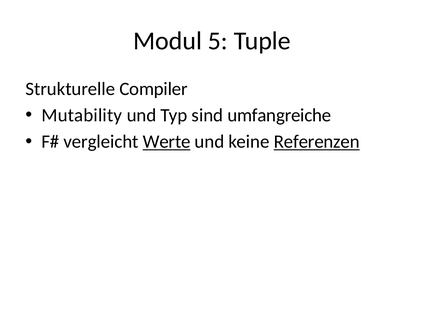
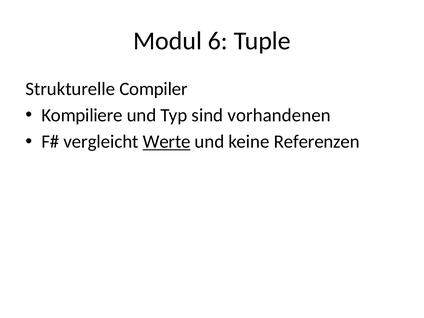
5: 5 -> 6
Mutability: Mutability -> Kompiliere
umfangreiche: umfangreiche -> vorhandenen
Referenzen underline: present -> none
